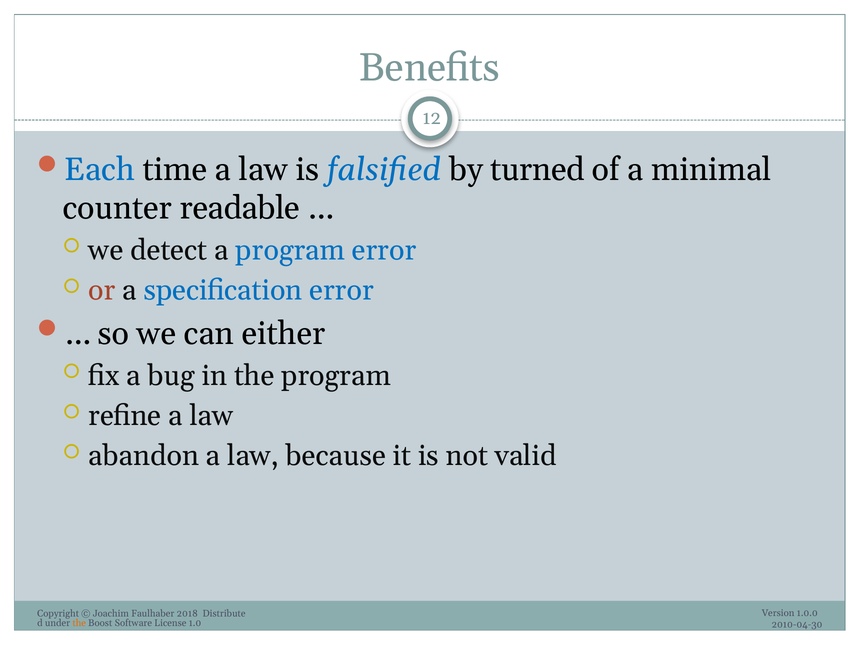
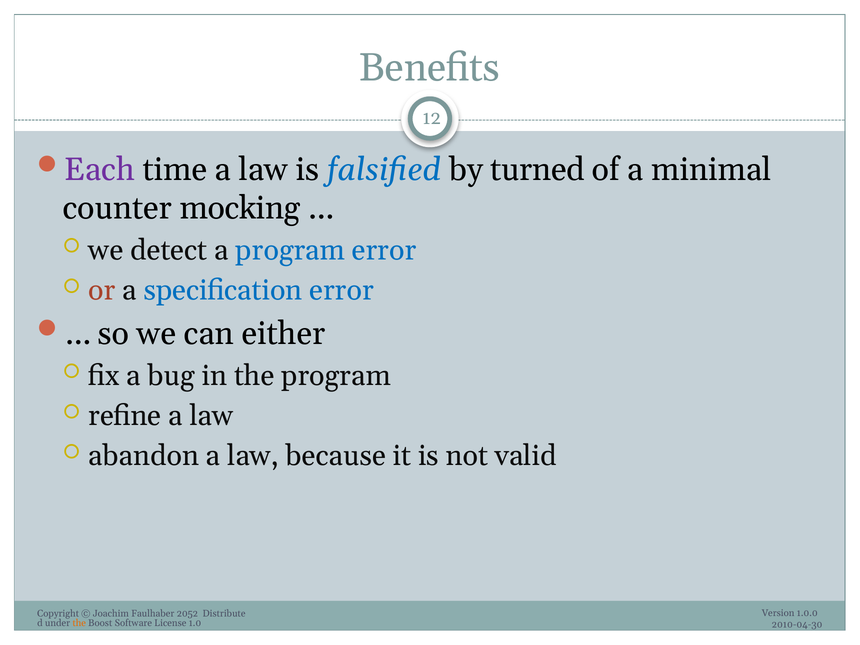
Each colour: blue -> purple
readable: readable -> mocking
2018: 2018 -> 2052
